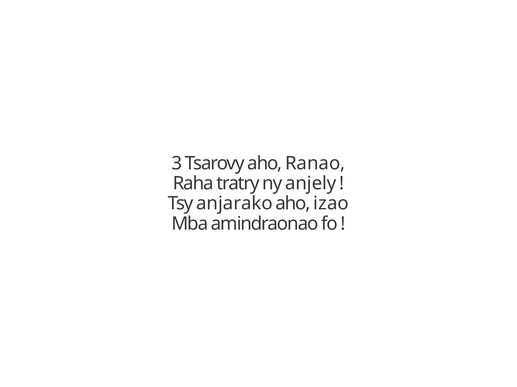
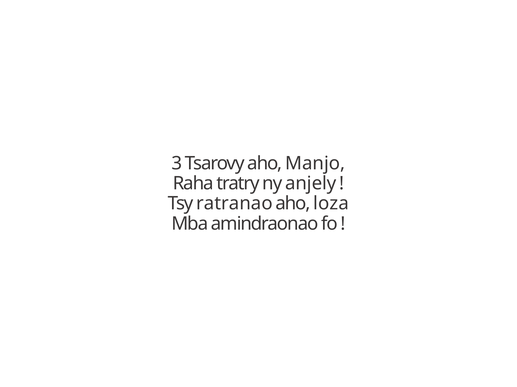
Ranao: Ranao -> Manjo
anjarako: anjarako -> ratranao
izao: izao -> loza
